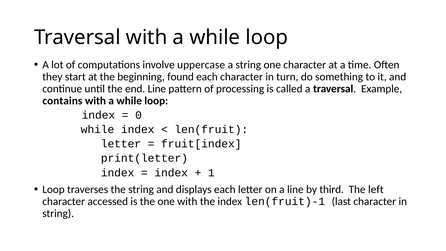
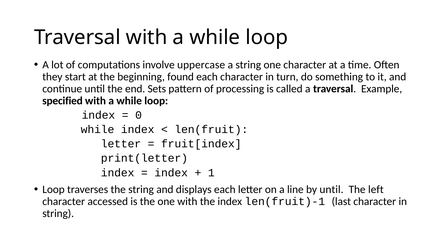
end Line: Line -> Sets
contains: contains -> specified
by third: third -> until
